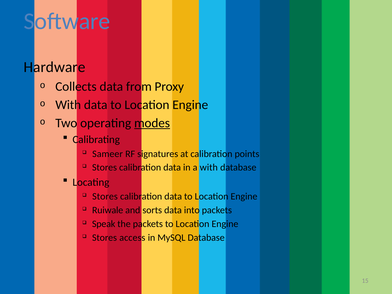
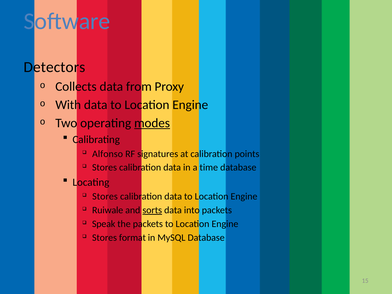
Hardware: Hardware -> Detectors
Sameer: Sameer -> Alfonso
a with: with -> time
sorts underline: none -> present
access: access -> format
